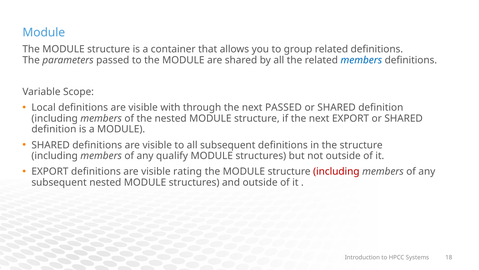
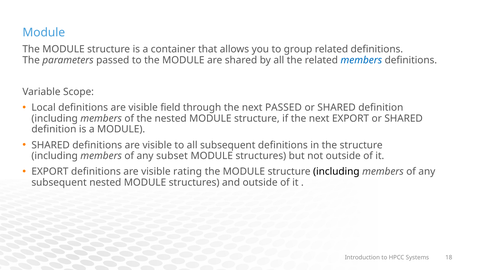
with: with -> field
qualify: qualify -> subset
including at (336, 171) colour: red -> black
